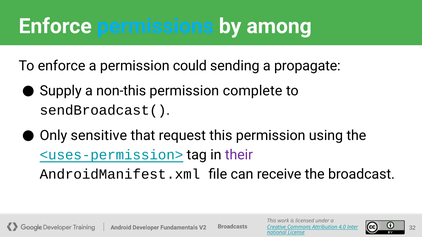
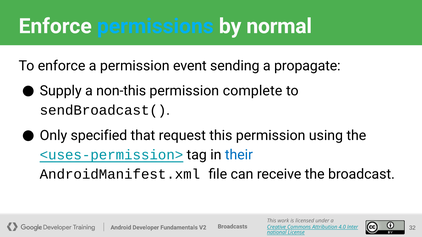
among: among -> normal
could: could -> event
sensitive: sensitive -> specified
their colour: purple -> blue
